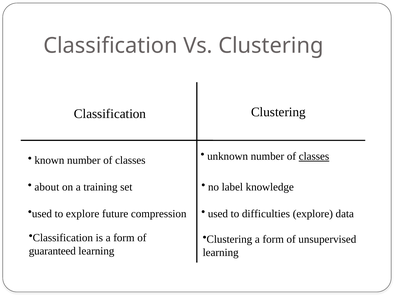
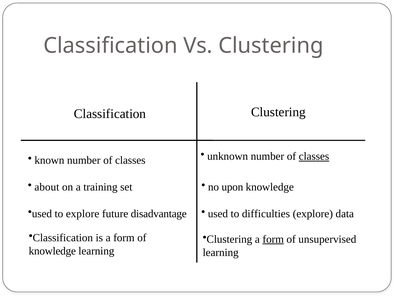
label: label -> upon
compression: compression -> disadvantage
form at (273, 239) underline: none -> present
guaranteed at (52, 251): guaranteed -> knowledge
